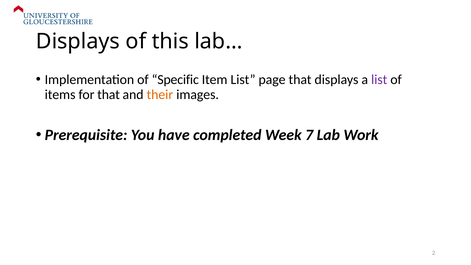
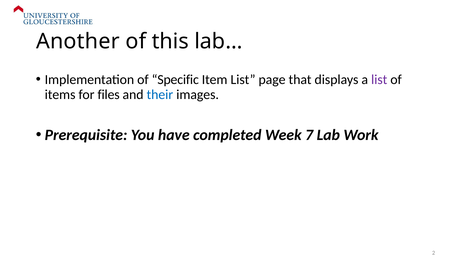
Displays at (78, 41): Displays -> Another
for that: that -> files
their colour: orange -> blue
